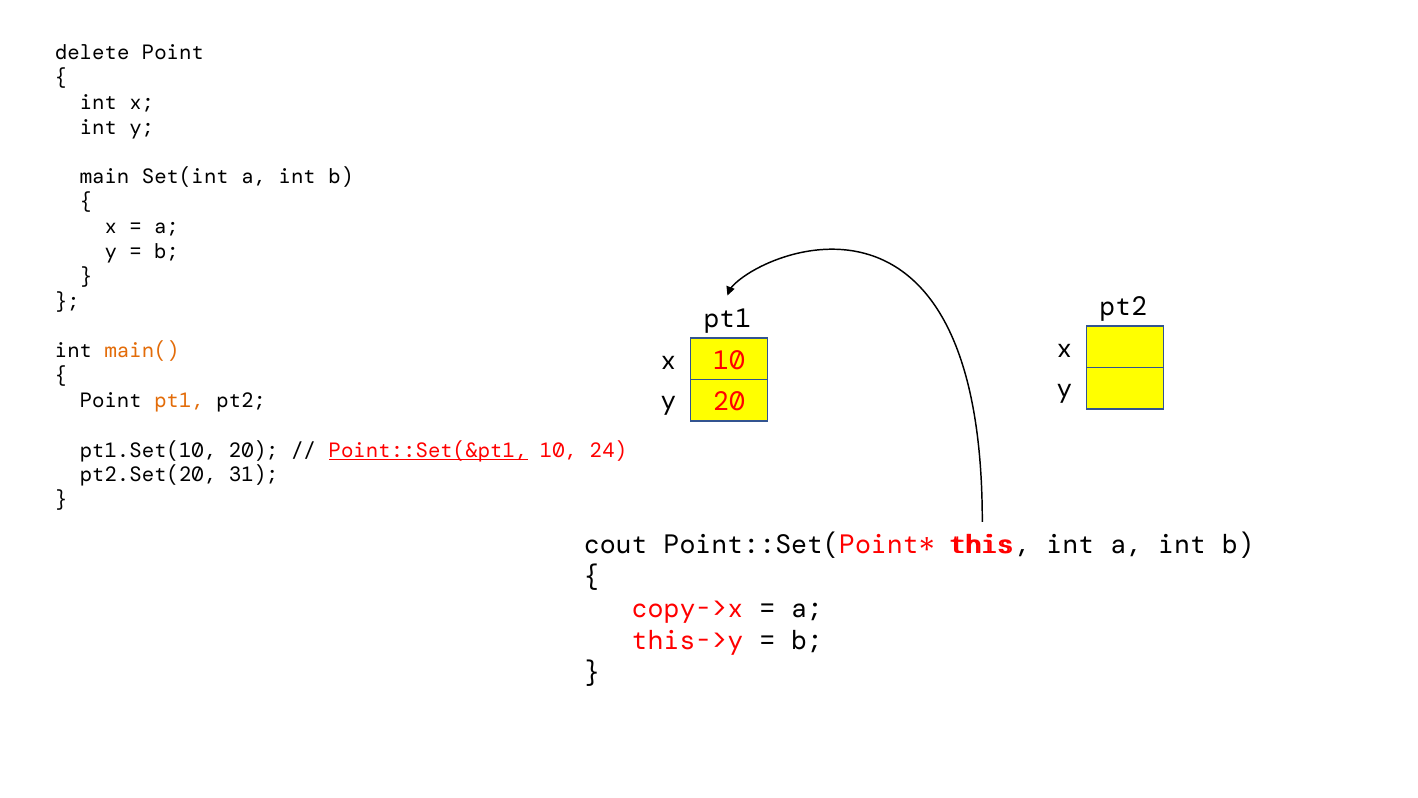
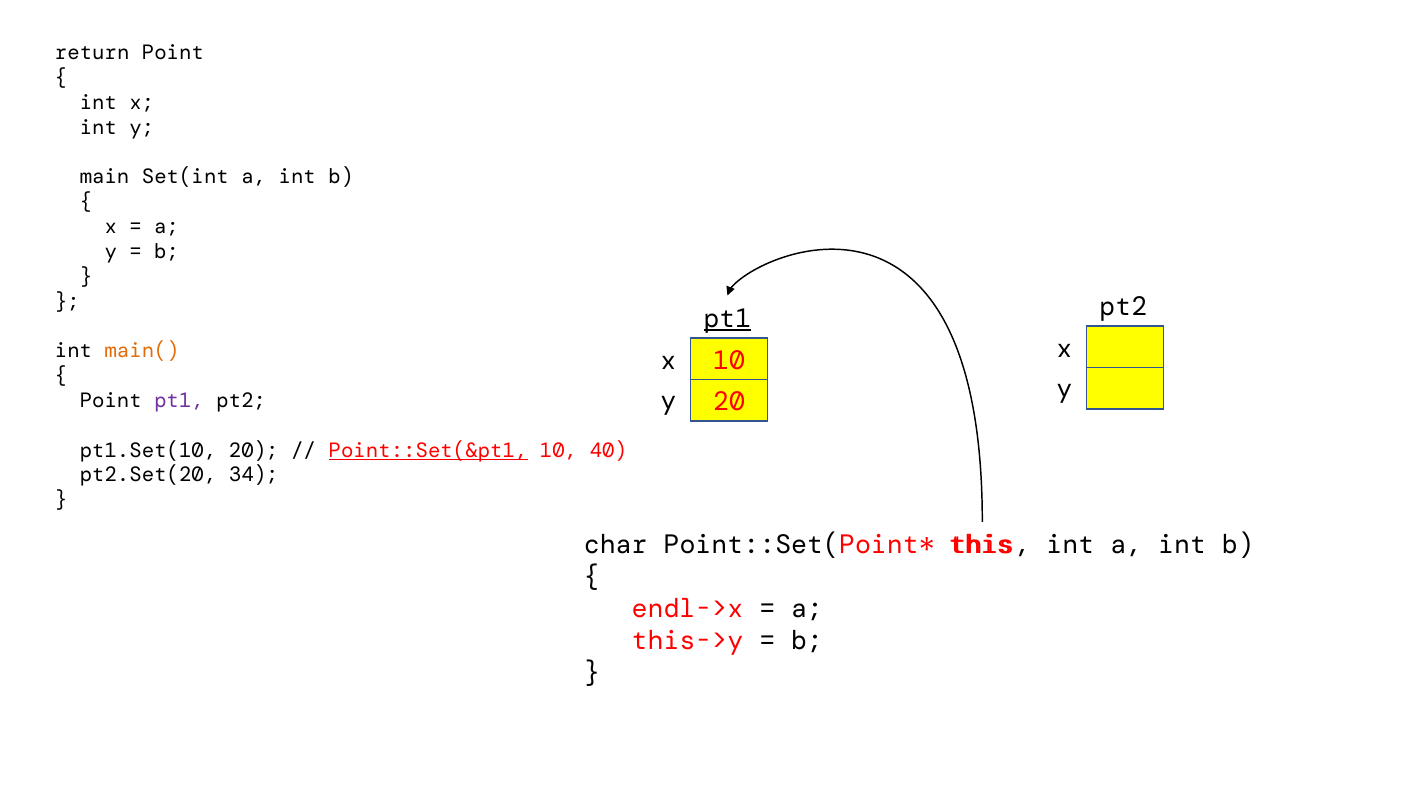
delete: delete -> return
pt1 at (727, 318) underline: none -> present
pt1 at (179, 400) colour: orange -> purple
24: 24 -> 40
31: 31 -> 34
cout: cout -> char
copy->x: copy->x -> endl->x
